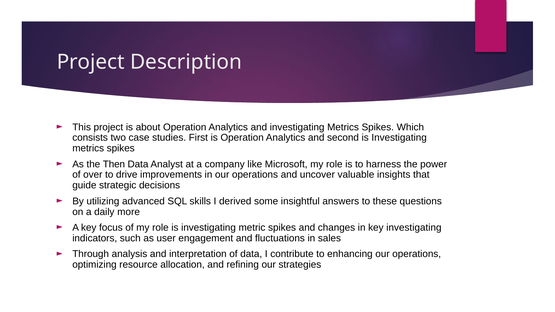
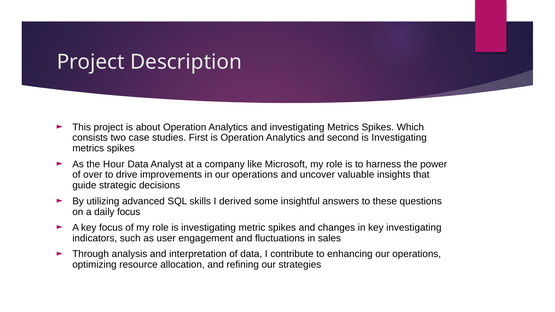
Then: Then -> Hour
daily more: more -> focus
